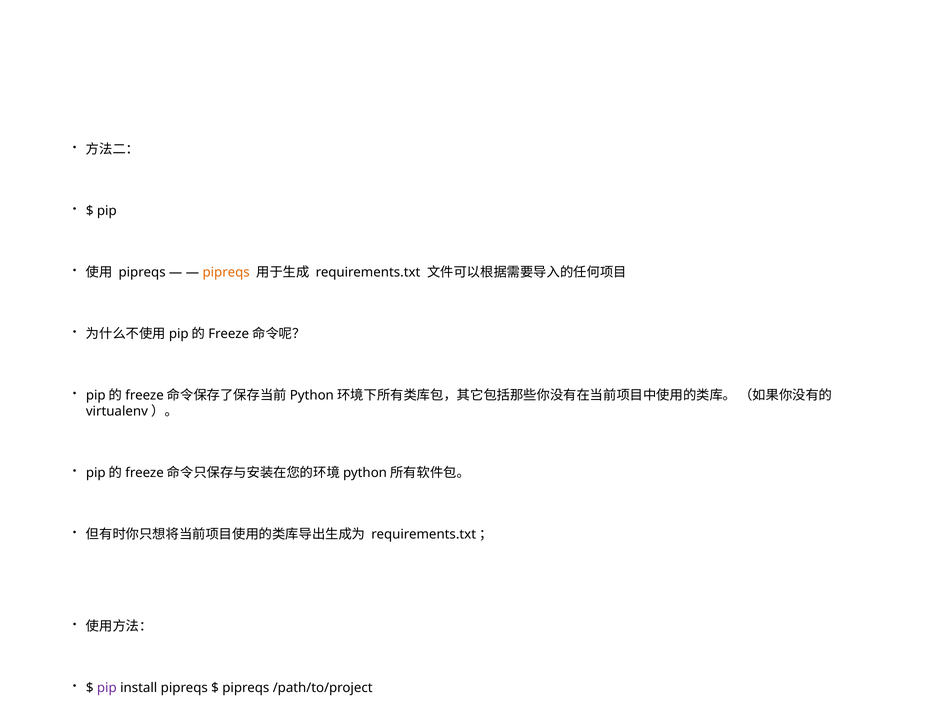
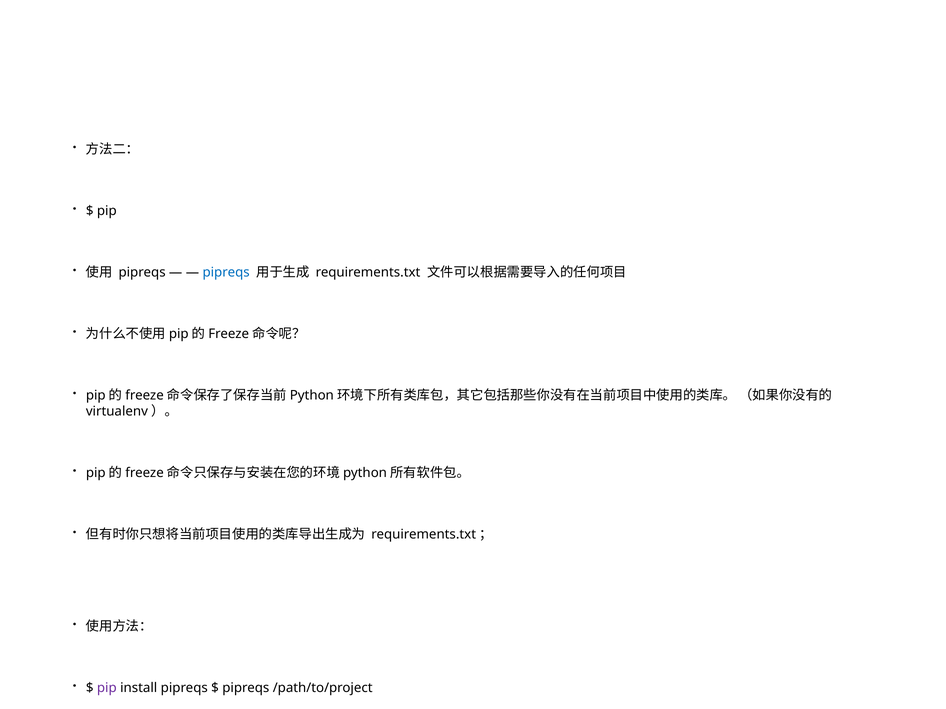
pipreqs at (226, 273) colour: orange -> blue
